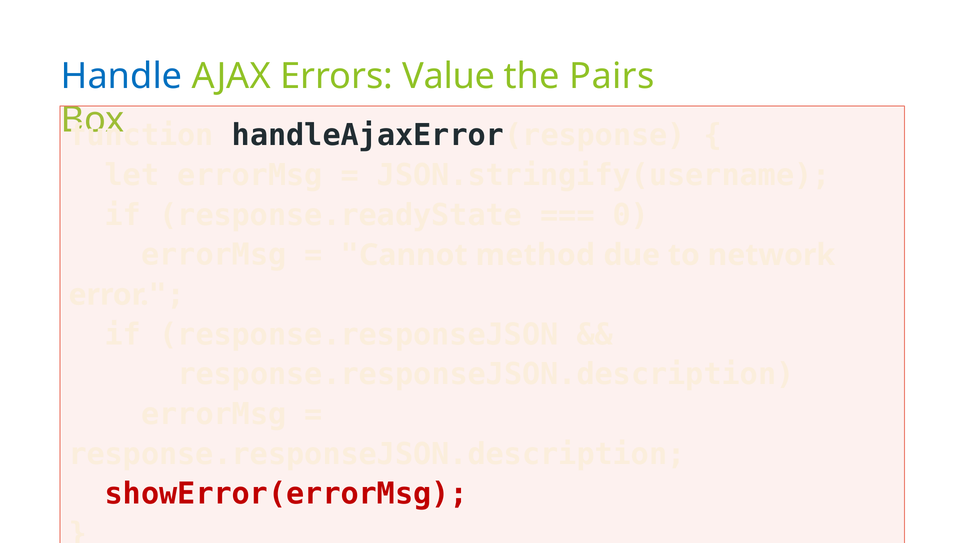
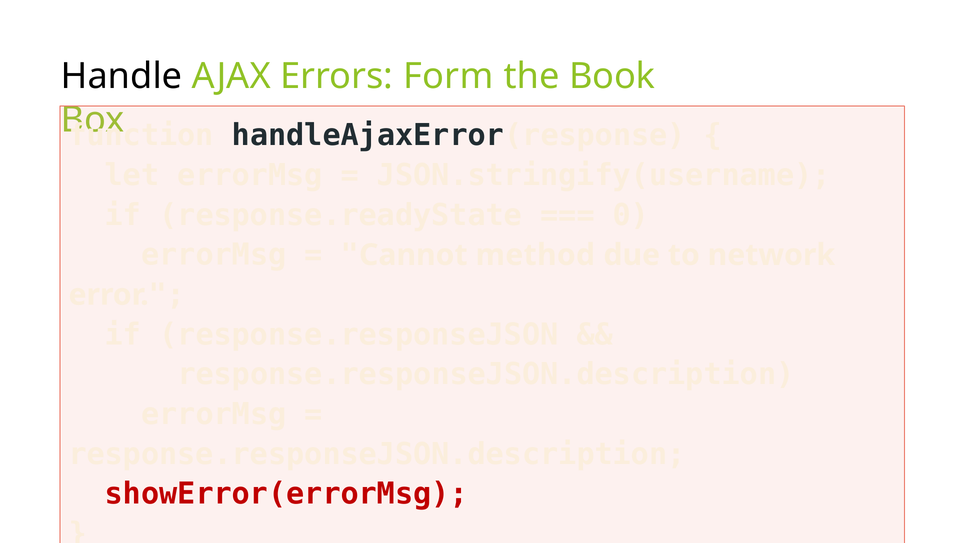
Handle colour: blue -> black
Value: Value -> Form
Pairs: Pairs -> Book
